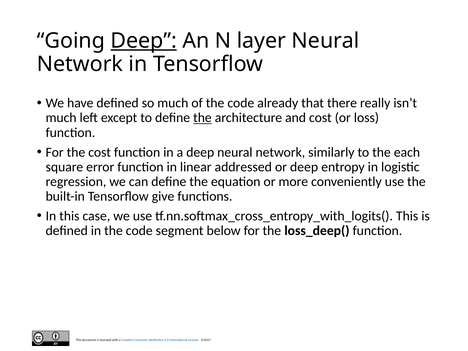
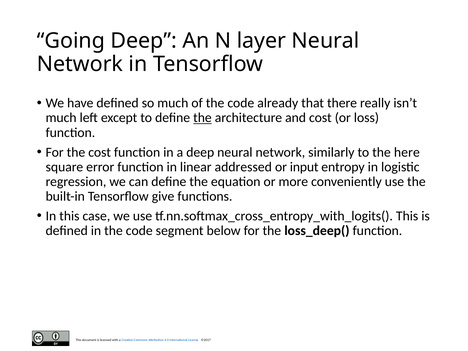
Deep at (144, 41) underline: present -> none
each: each -> here
or deep: deep -> input
